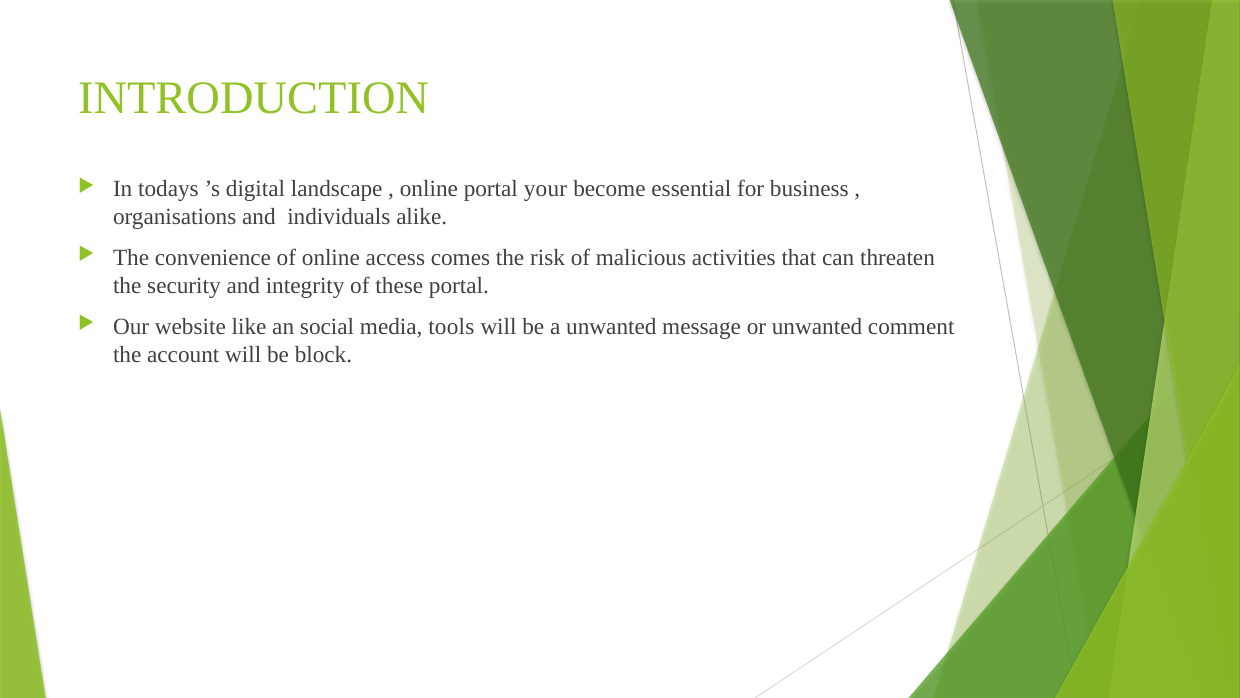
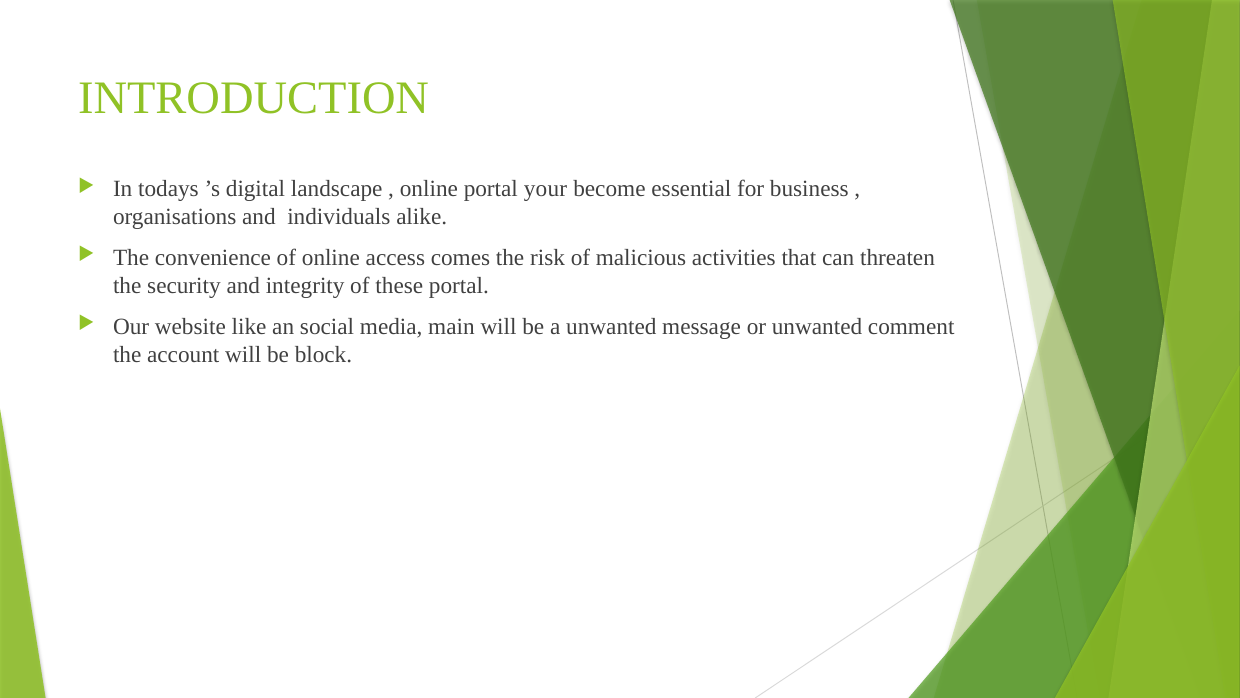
tools: tools -> main
